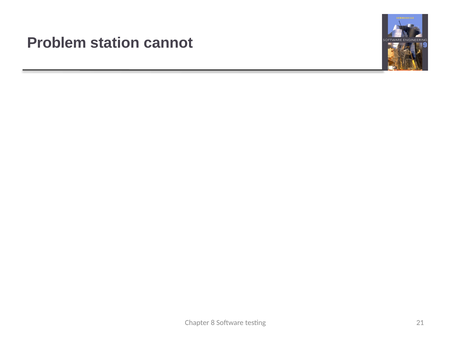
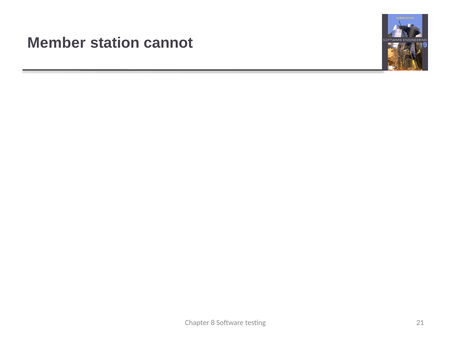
Problem: Problem -> Member
